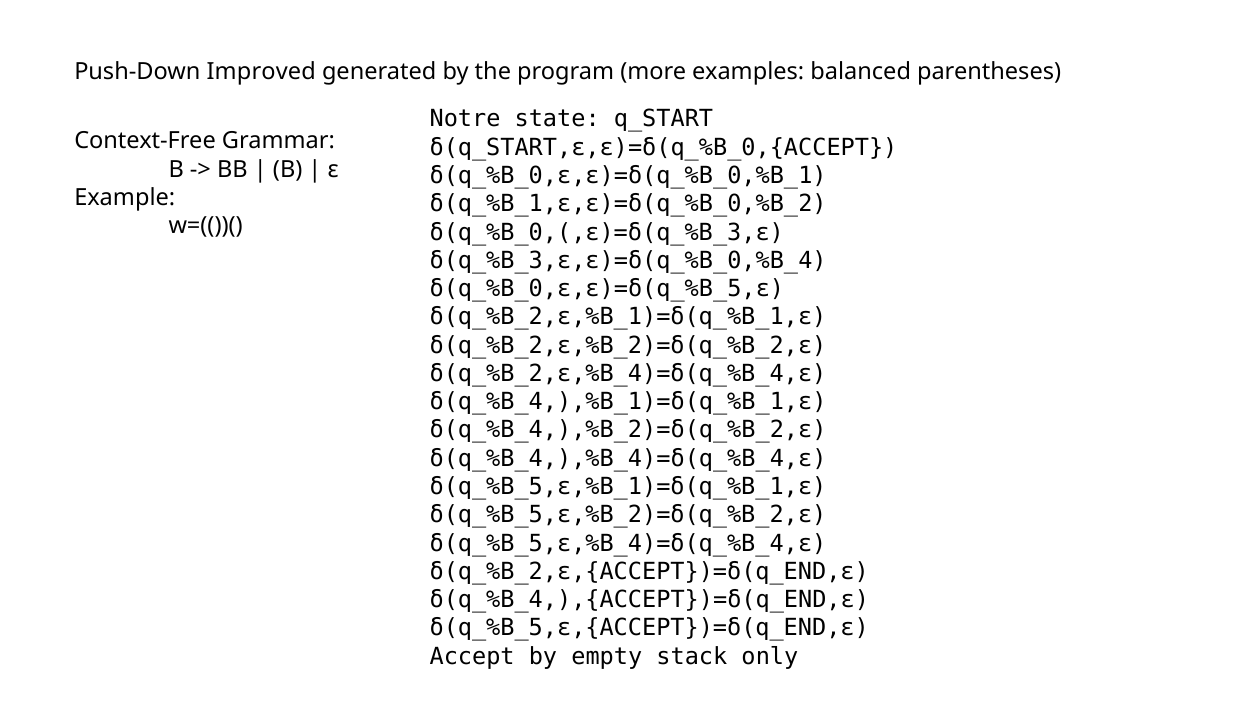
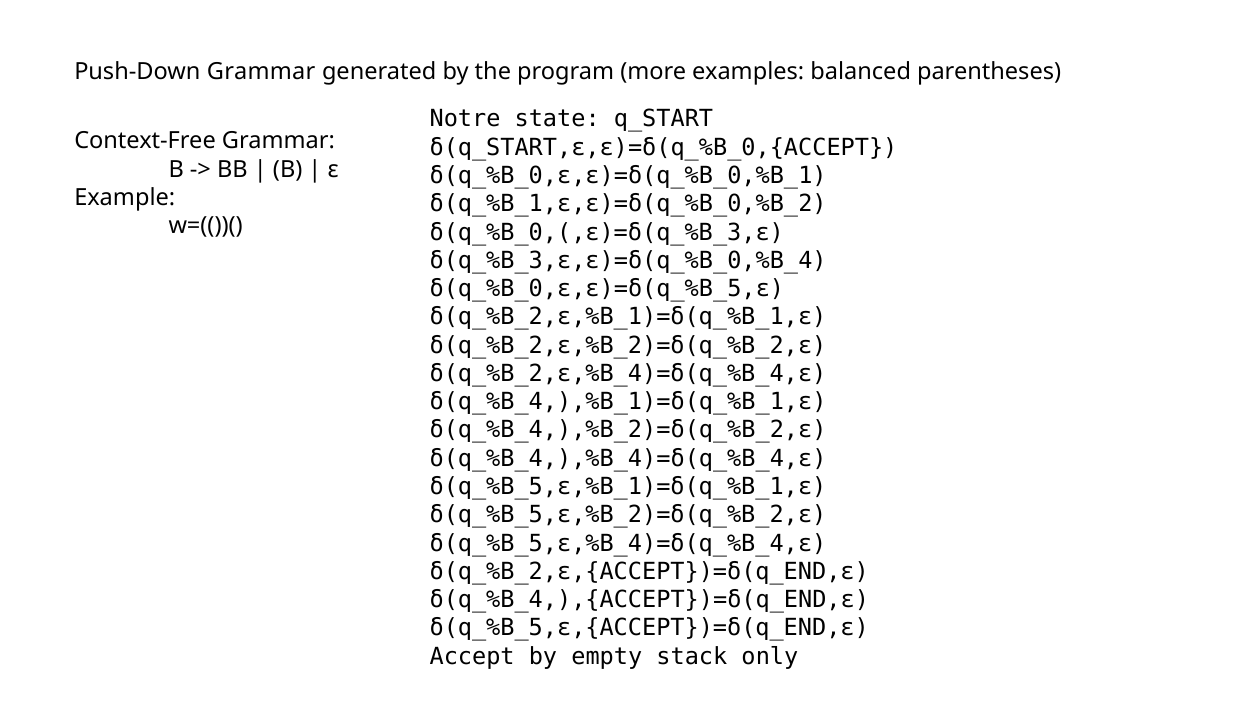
Push-Down Improved: Improved -> Grammar
